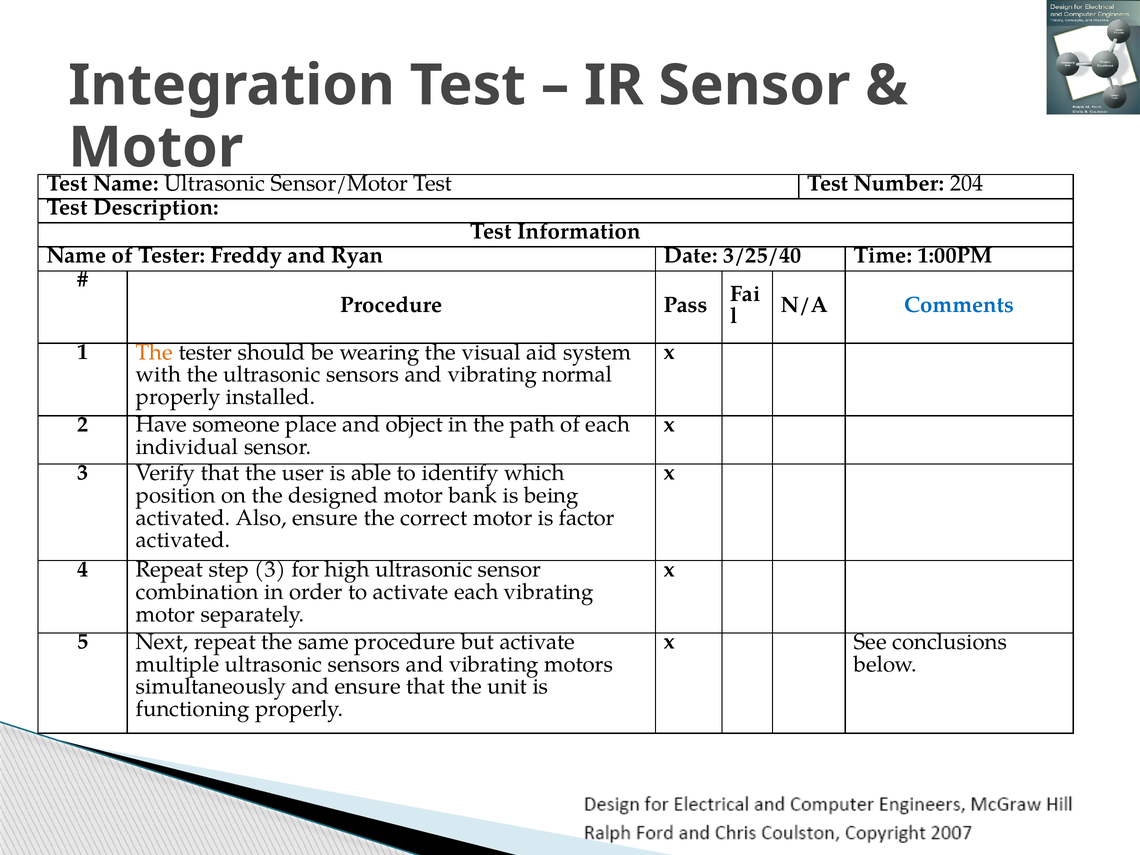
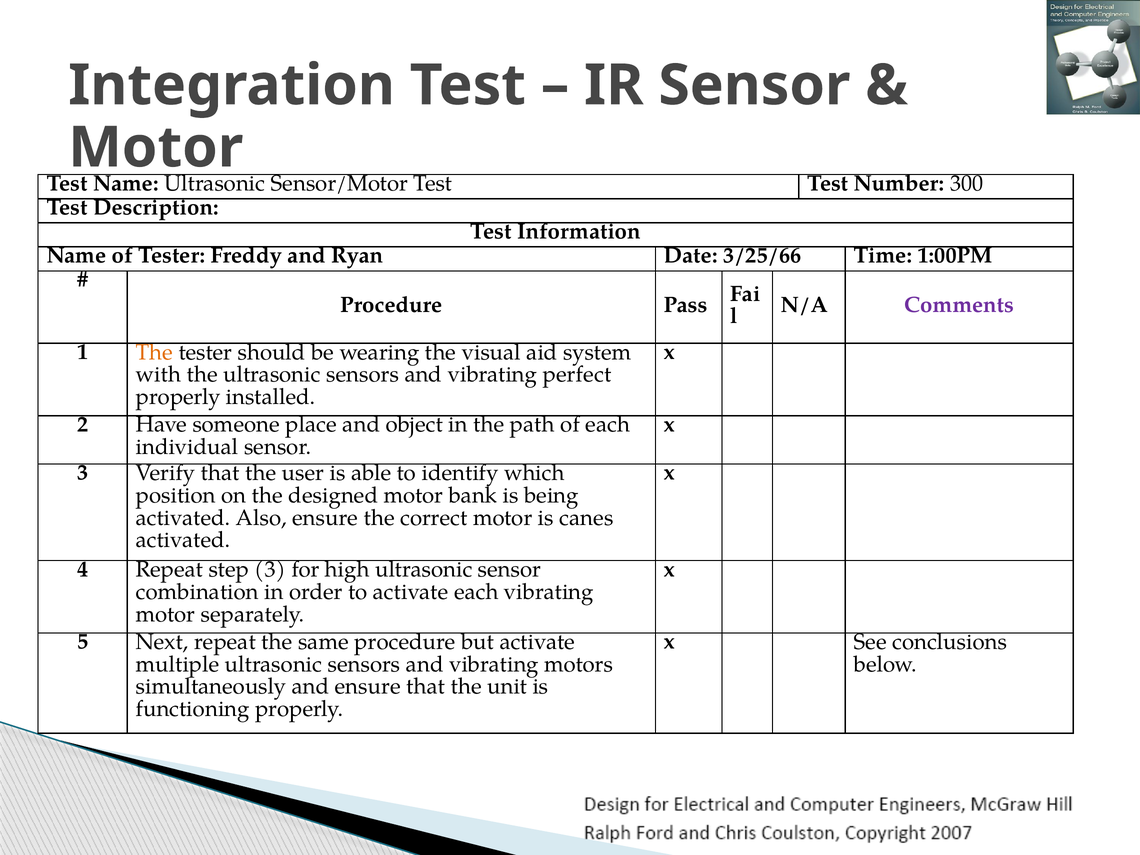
204: 204 -> 300
3/25/40: 3/25/40 -> 3/25/66
Comments colour: blue -> purple
normal: normal -> perfect
factor: factor -> canes
